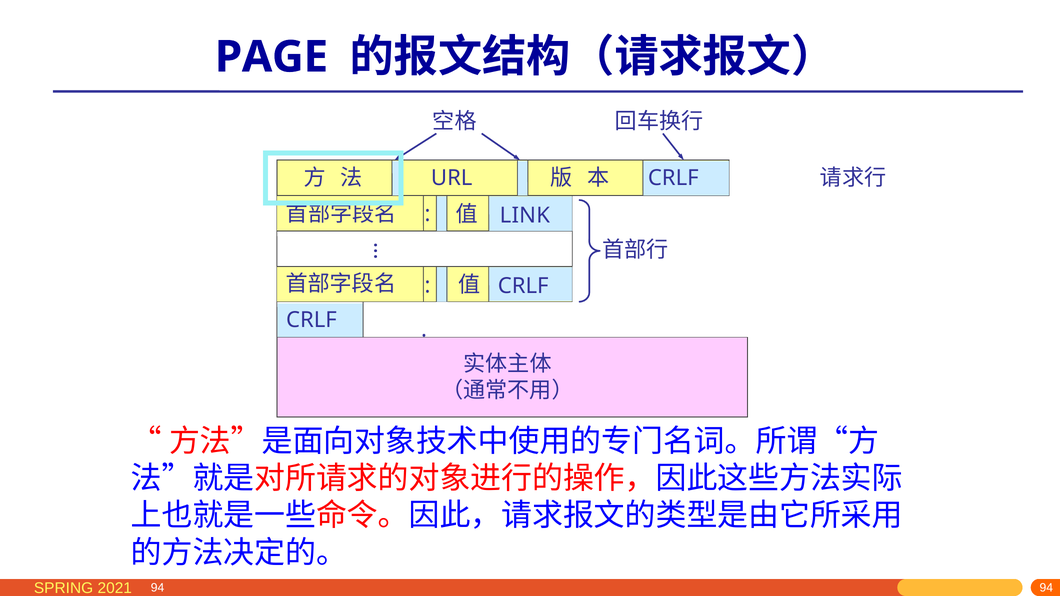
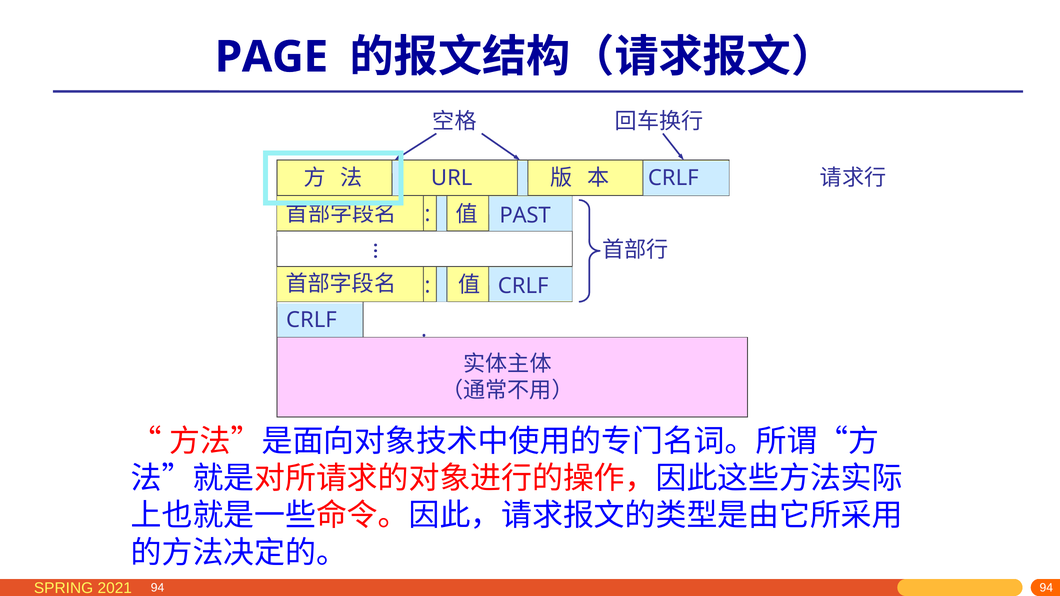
LINK: LINK -> PAST
